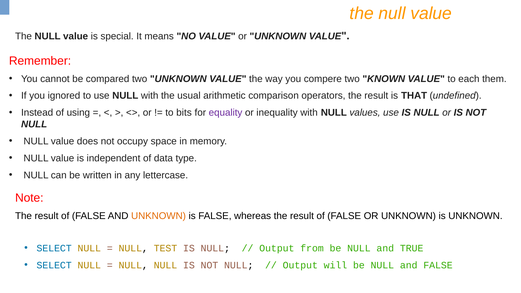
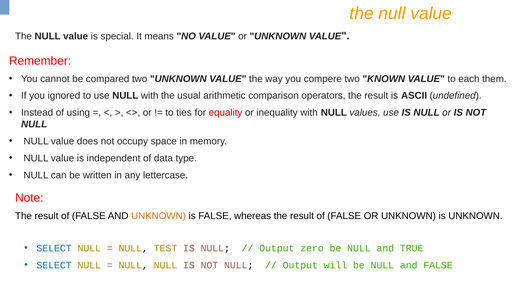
THAT: THAT -> ASCII
bits: bits -> ties
equality colour: purple -> red
from: from -> zero
